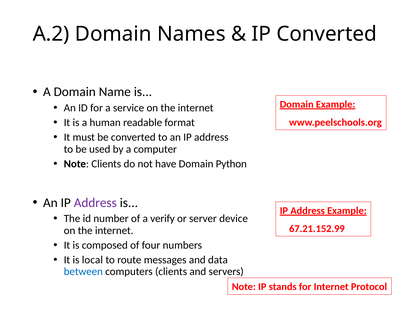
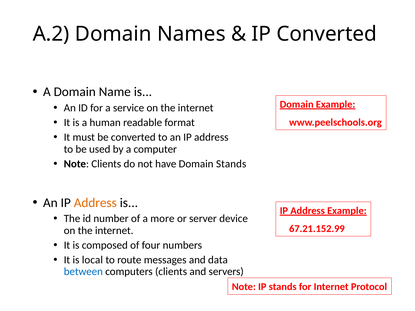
Domain Python: Python -> Stands
Address at (95, 203) colour: purple -> orange
verify: verify -> more
